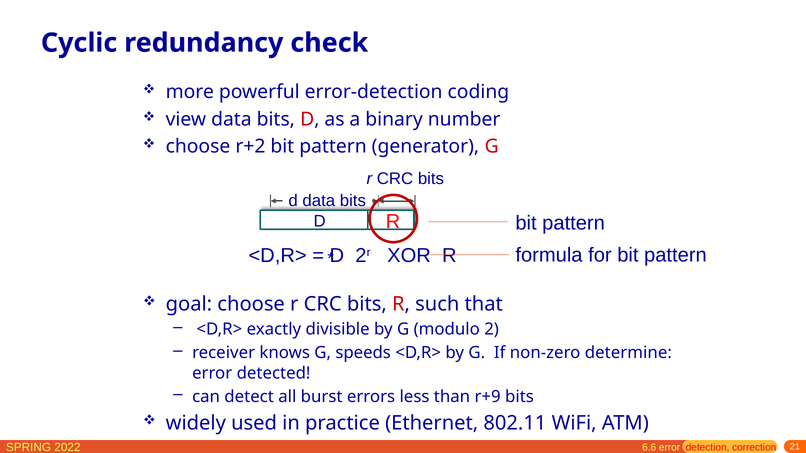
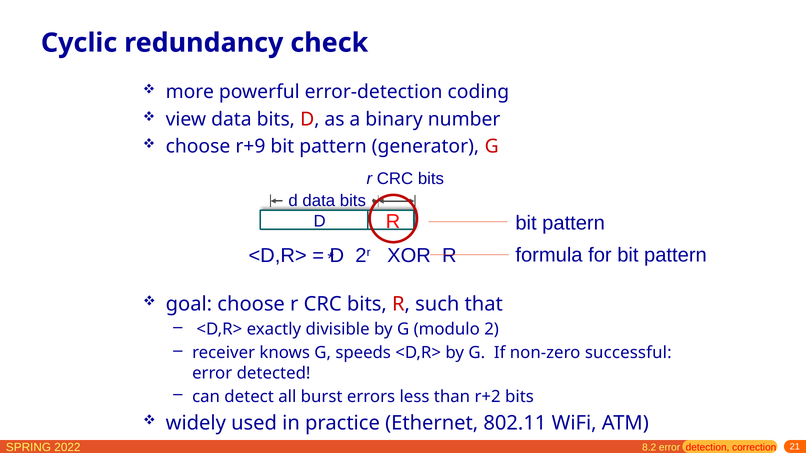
r+2: r+2 -> r+9
determine: determine -> successful
r+9: r+9 -> r+2
6.6: 6.6 -> 8.2
